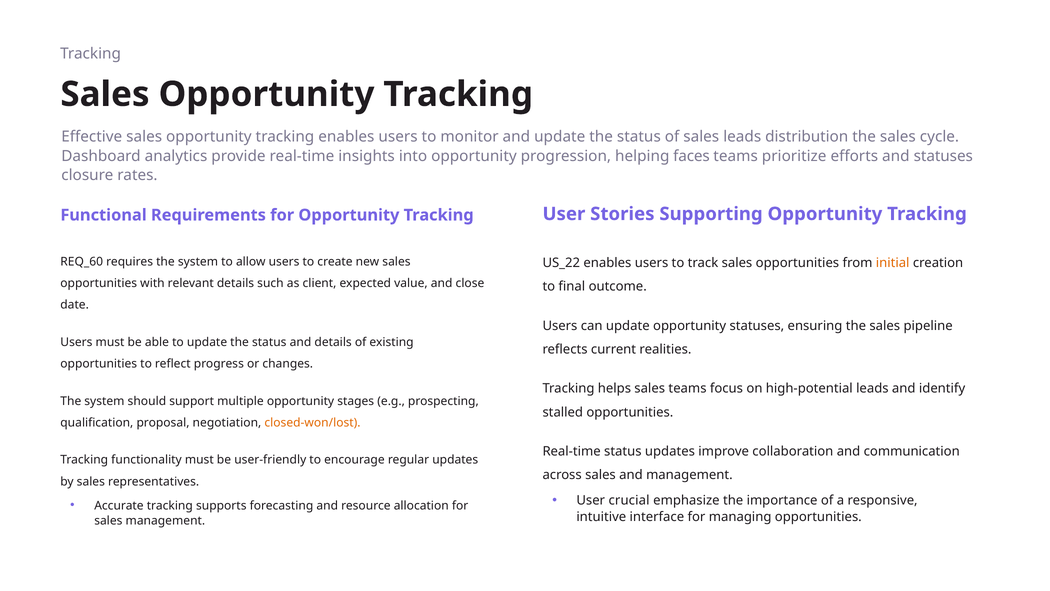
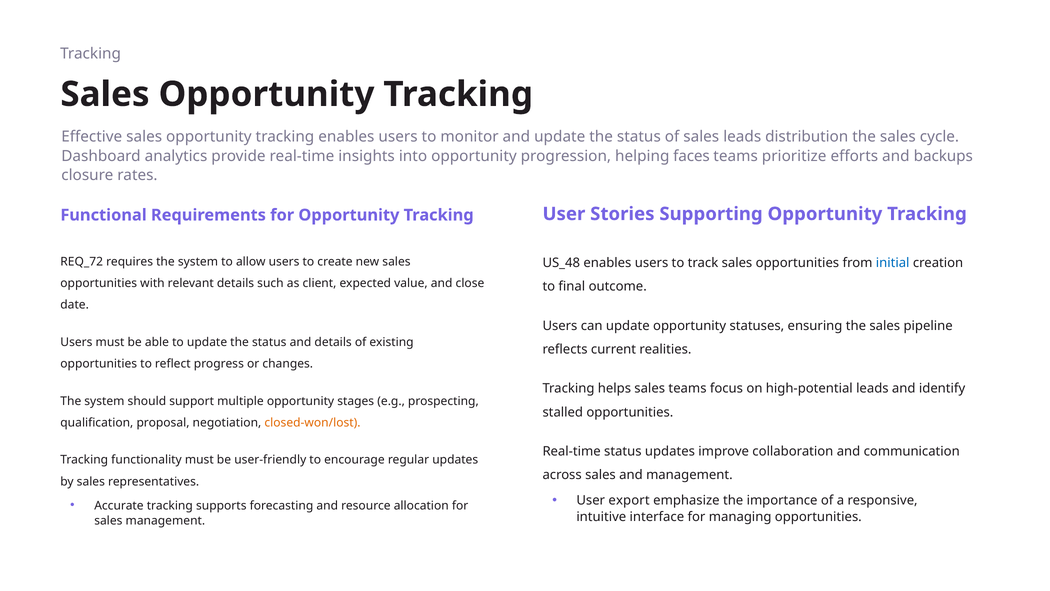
and statuses: statuses -> backups
REQ_60: REQ_60 -> REQ_72
US_22: US_22 -> US_48
initial colour: orange -> blue
crucial: crucial -> export
